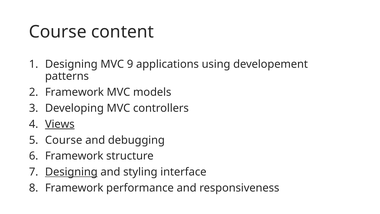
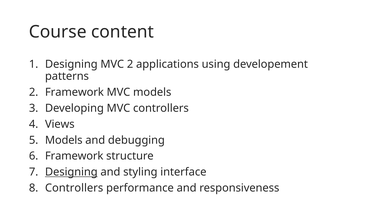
MVC 9: 9 -> 2
Views underline: present -> none
5 Course: Course -> Models
Framework at (74, 188): Framework -> Controllers
